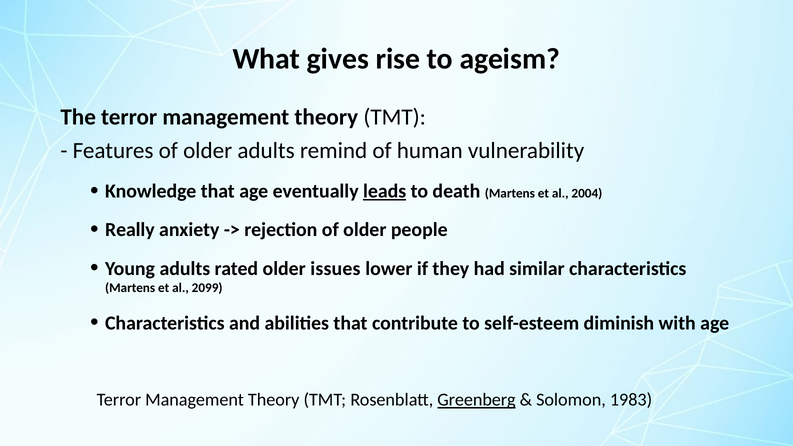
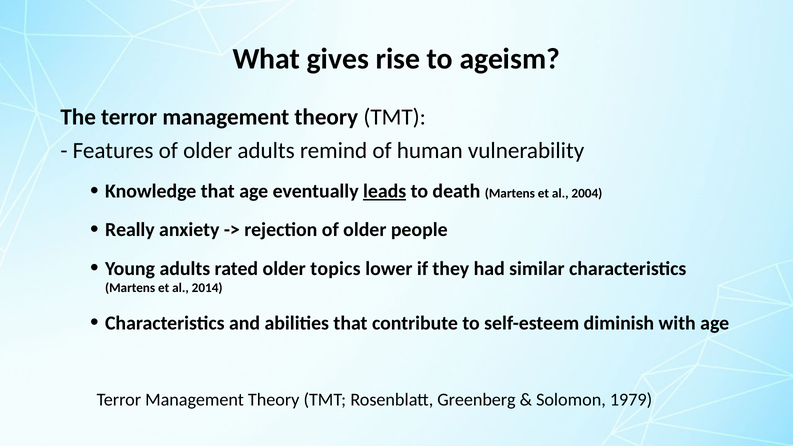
issues: issues -> topics
2099: 2099 -> 2014
Greenberg underline: present -> none
1983: 1983 -> 1979
